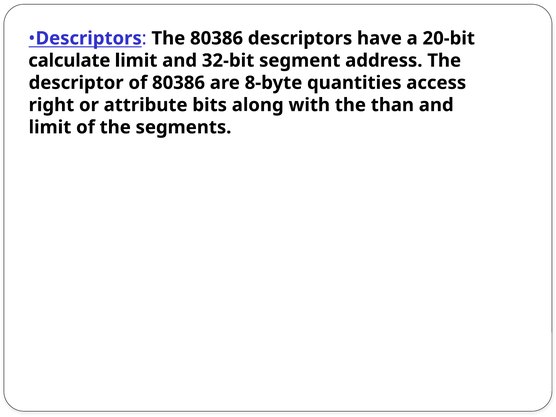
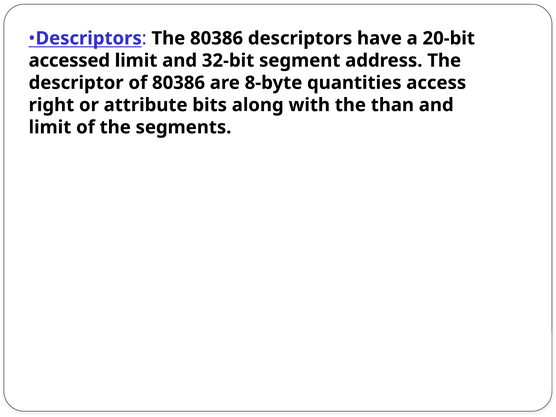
calculate: calculate -> accessed
